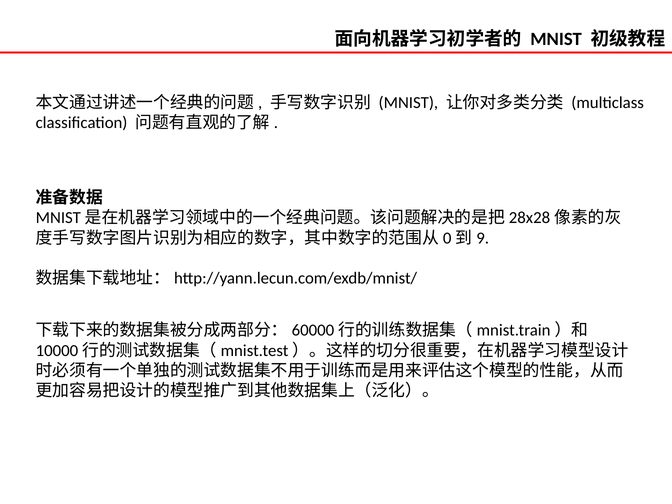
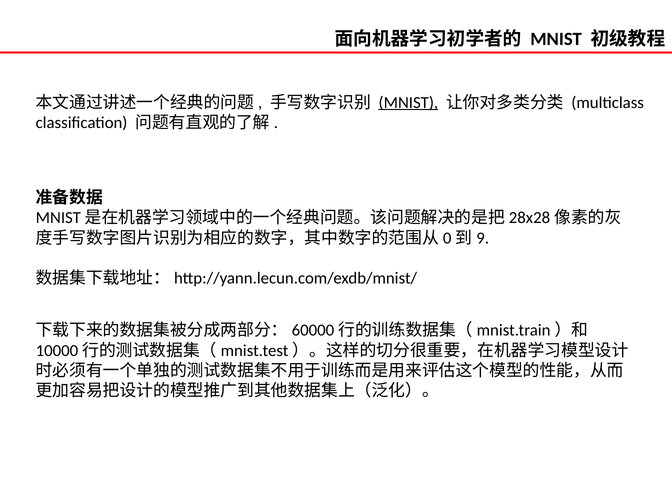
MNIST at (408, 102) underline: none -> present
